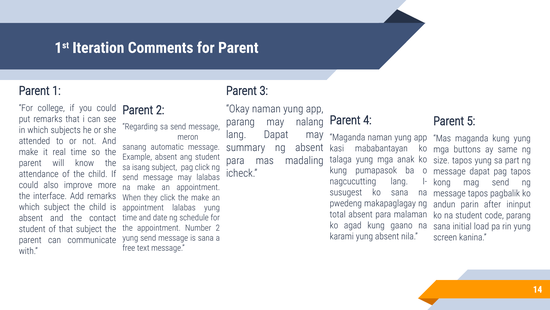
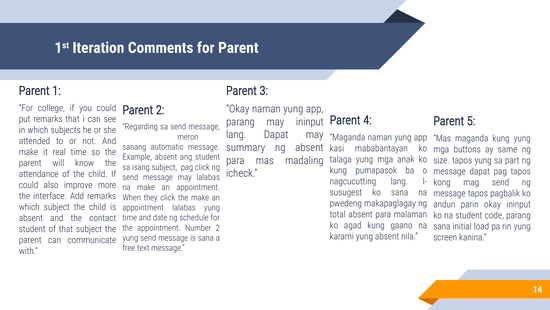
may nalang: nalang -> ininput
parin after: after -> okay
